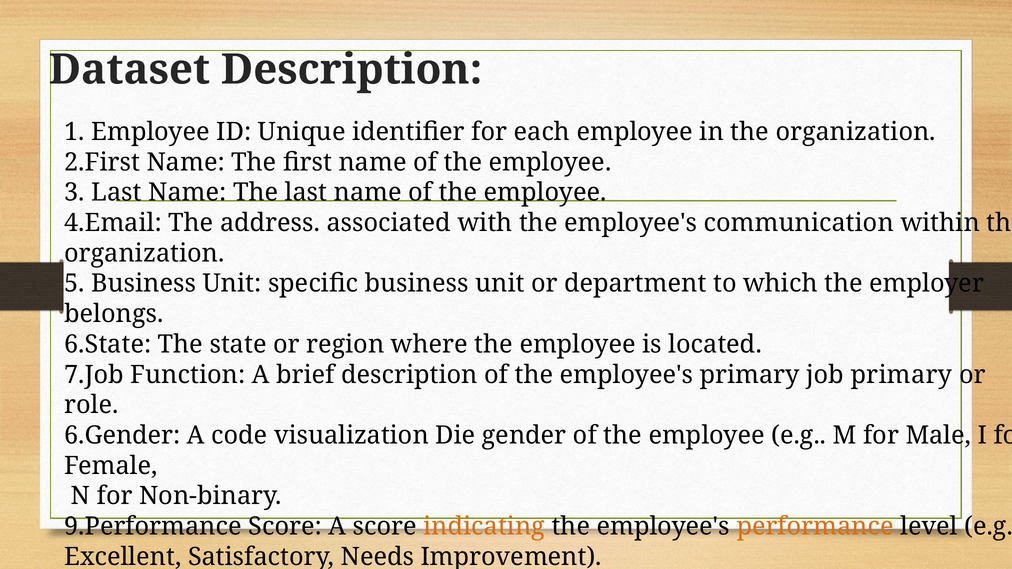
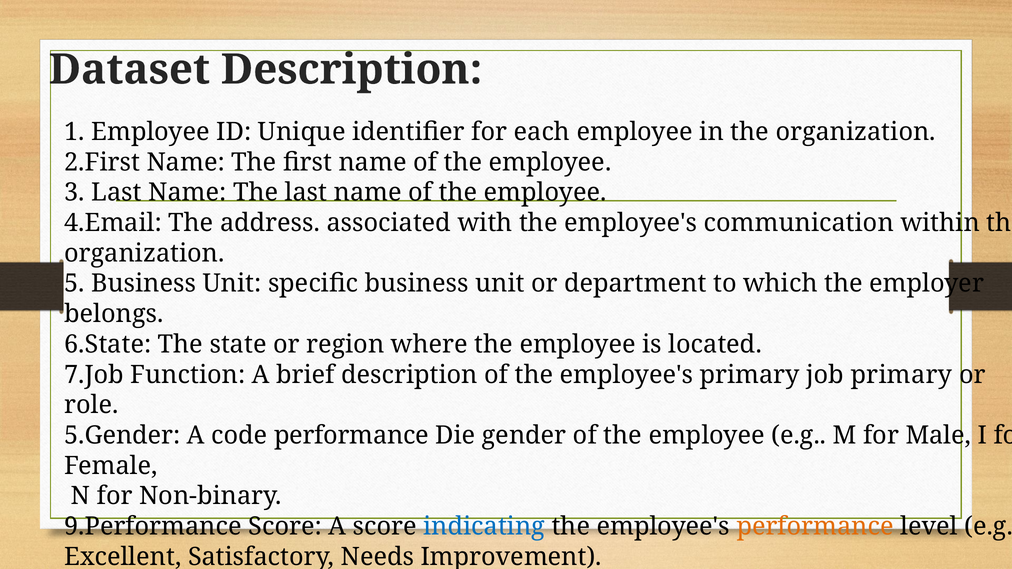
6.Gender: 6.Gender -> 5.Gender
code visualization: visualization -> performance
indicating colour: orange -> blue
